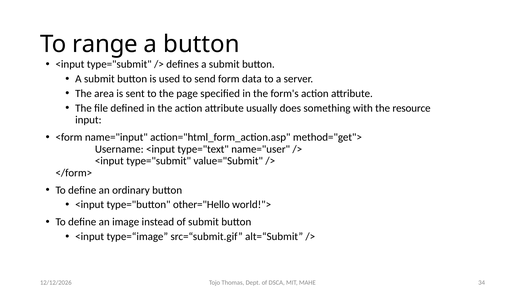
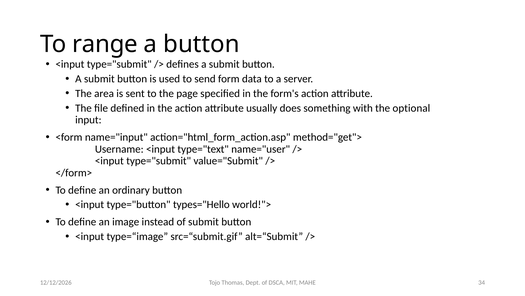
resource: resource -> optional
other="Hello: other="Hello -> types="Hello
